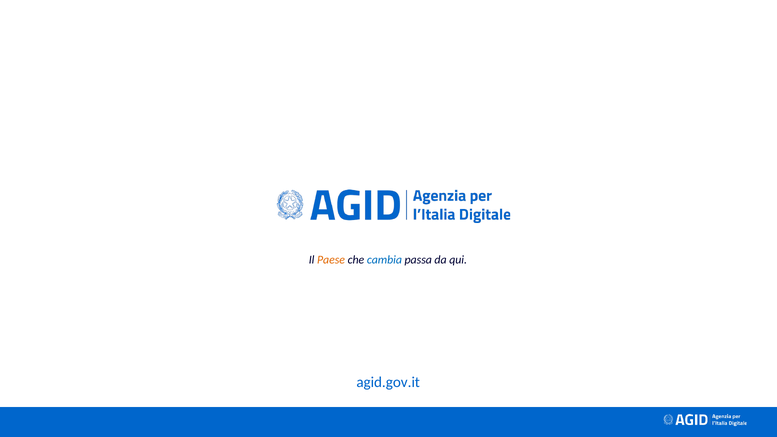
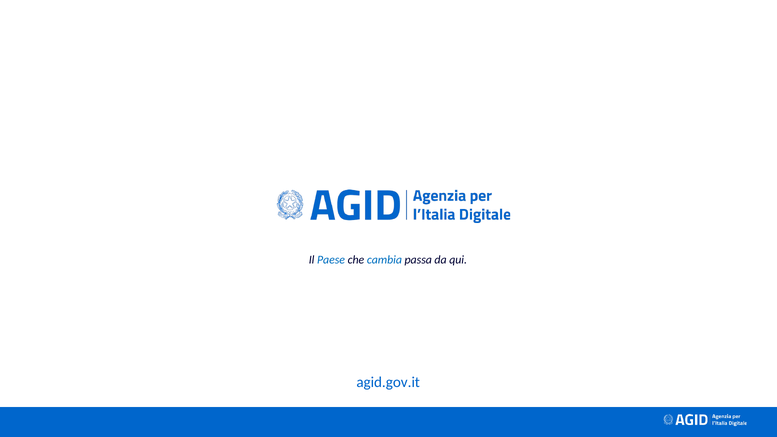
Paese colour: orange -> blue
